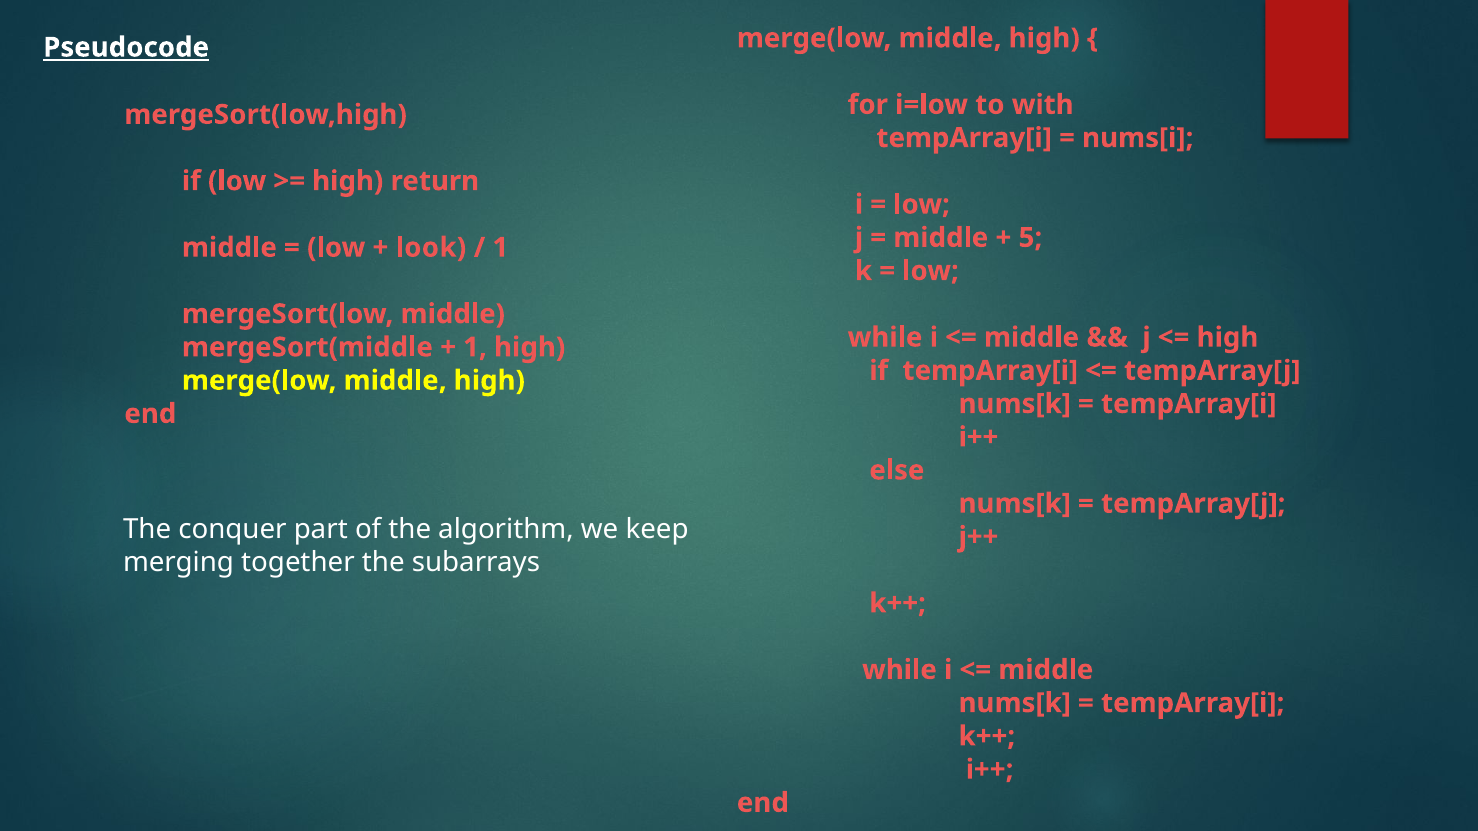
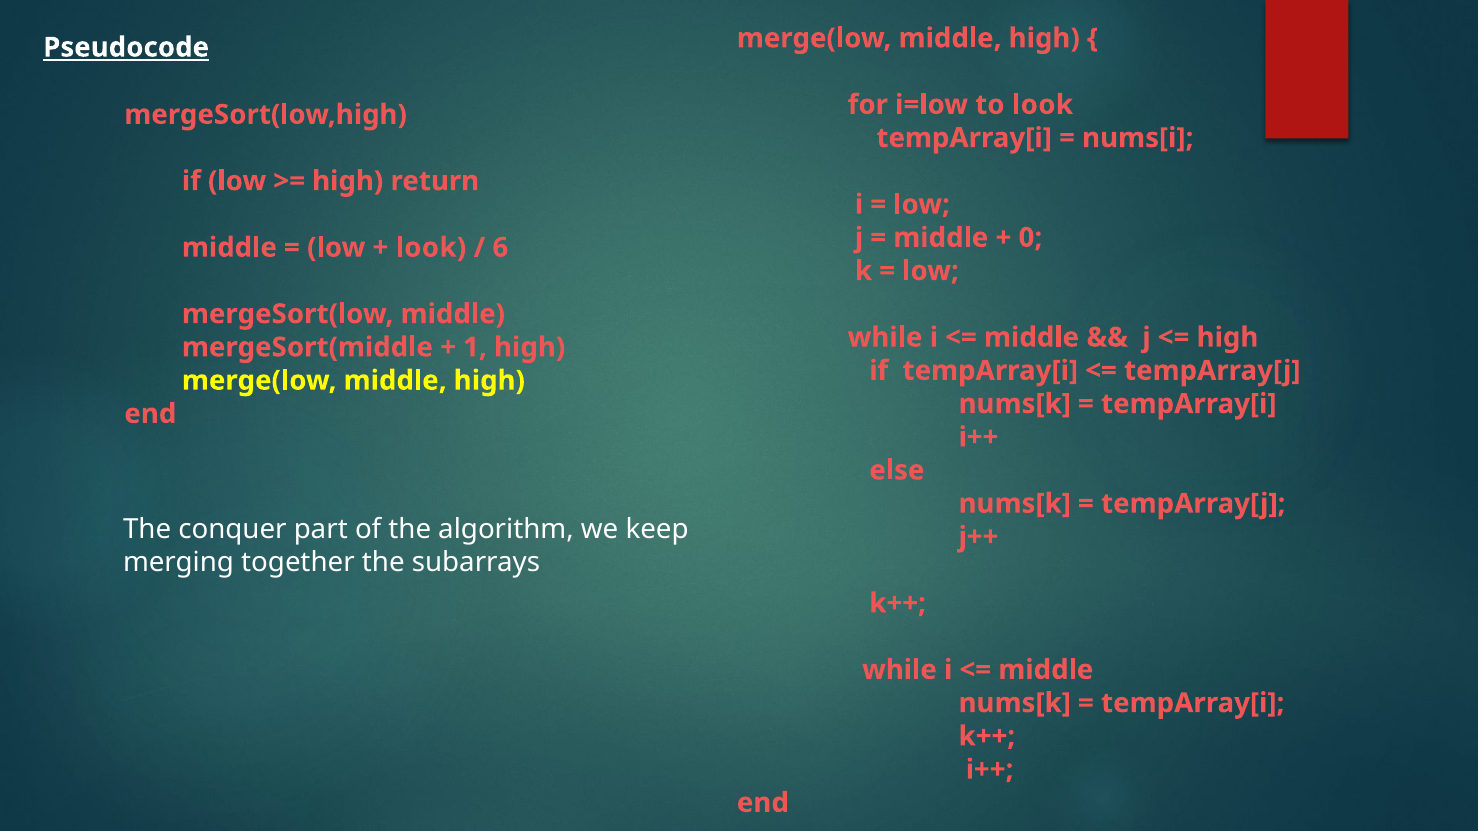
to with: with -> look
5: 5 -> 0
1 at (500, 248): 1 -> 6
